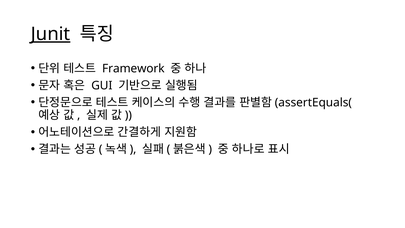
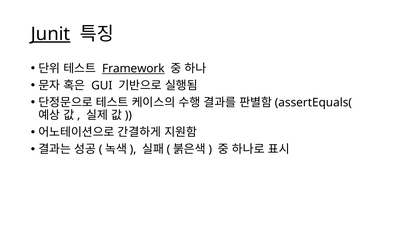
Framework underline: none -> present
